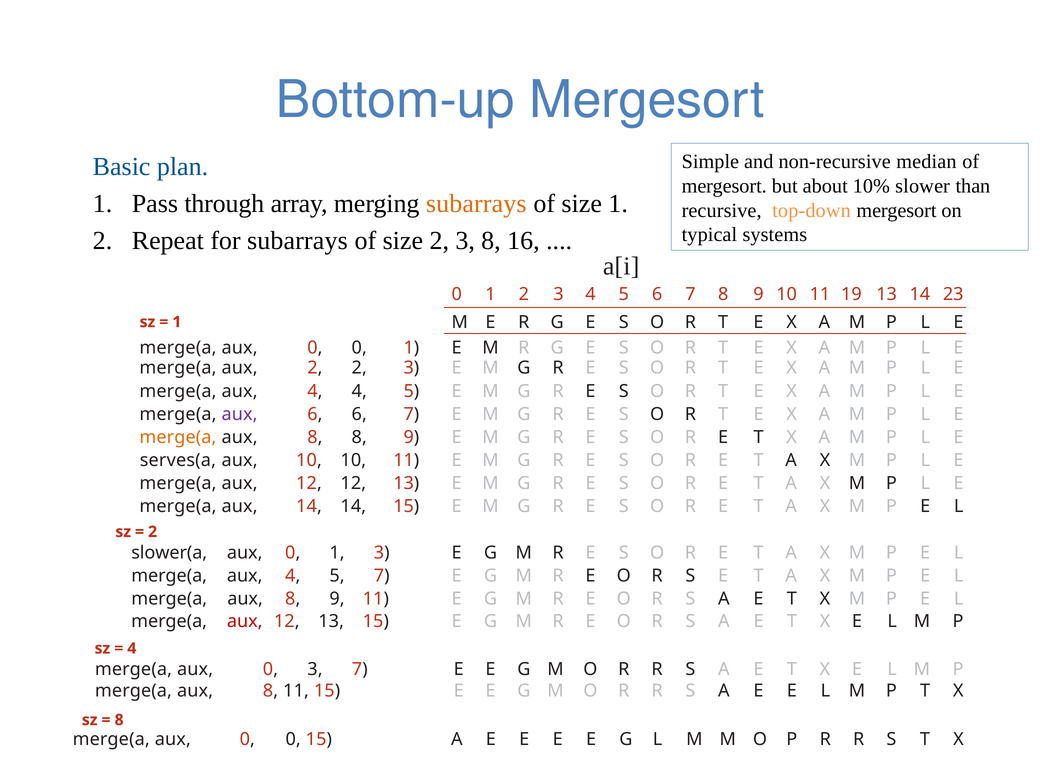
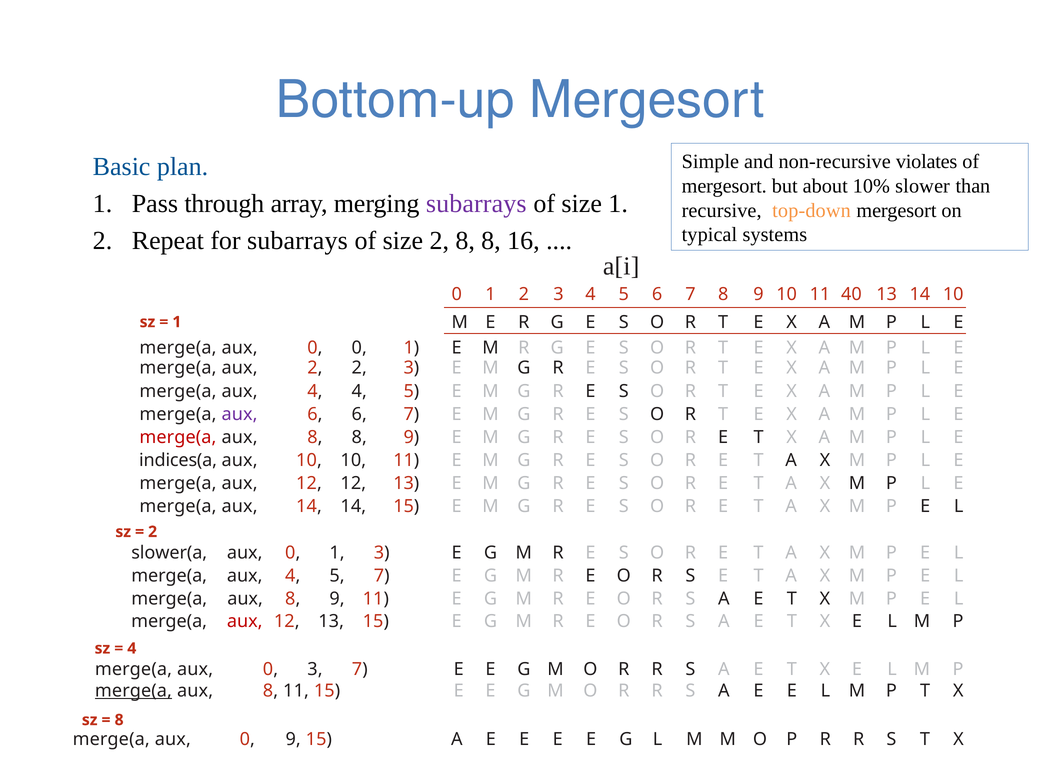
median: median -> violates
subarrays at (476, 204) colour: orange -> purple
size 2 3: 3 -> 8
19: 19 -> 40
14 23: 23 -> 10
merge(a at (178, 438) colour: orange -> red
serves(a: serves(a -> indices(a
merge(a at (133, 691) underline: none -> present
0 at (293, 740): 0 -> 9
